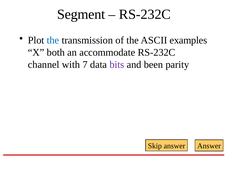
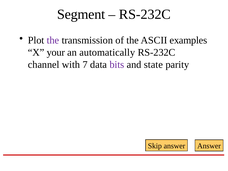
the at (53, 40) colour: blue -> purple
both: both -> your
accommodate: accommodate -> automatically
been: been -> state
